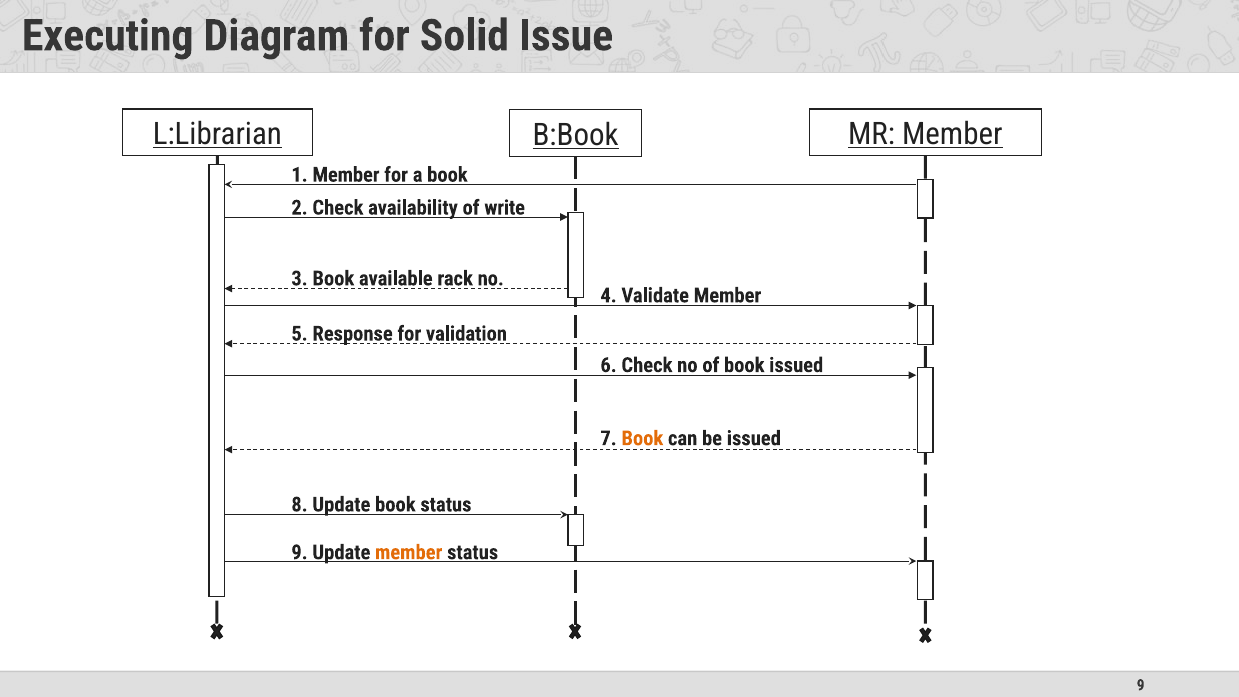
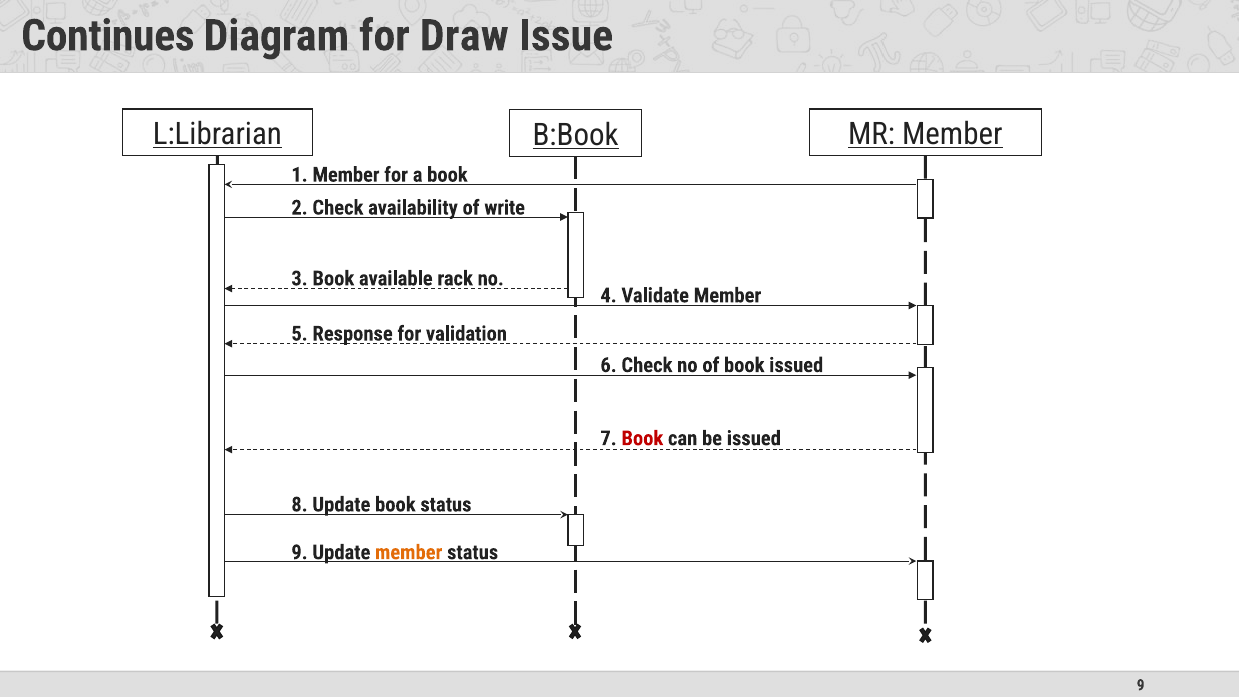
Executing: Executing -> Continues
Solid: Solid -> Draw
Book at (642, 438) colour: orange -> red
